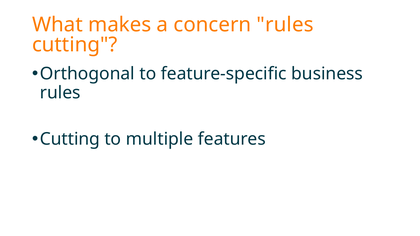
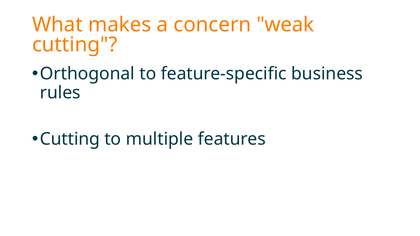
concern rules: rules -> weak
